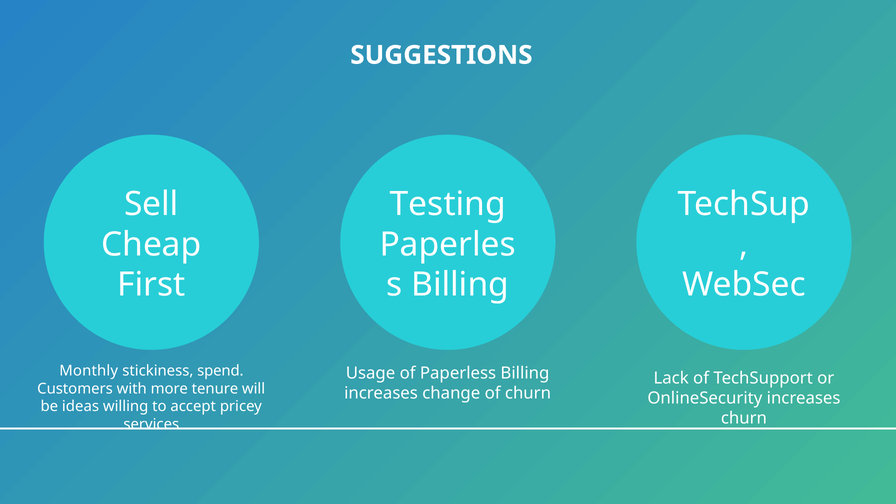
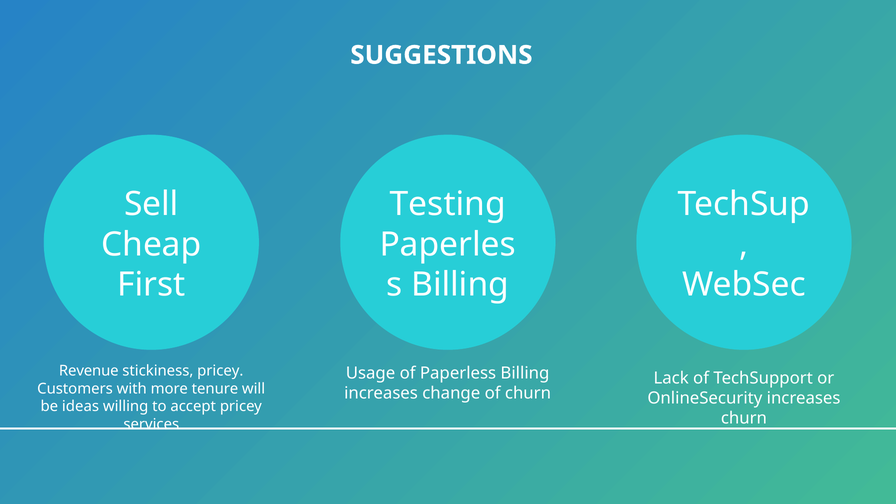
Monthly: Monthly -> Revenue
stickiness spend: spend -> pricey
